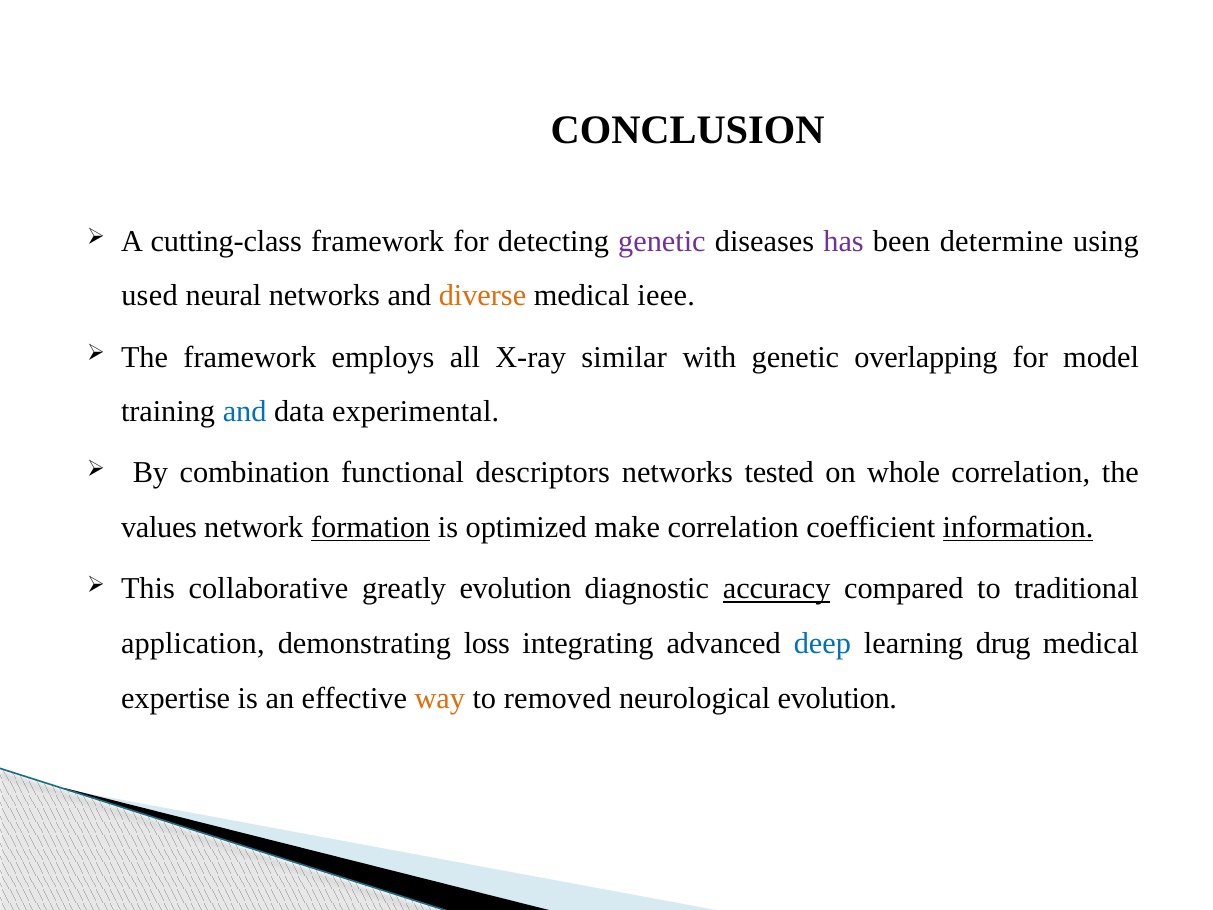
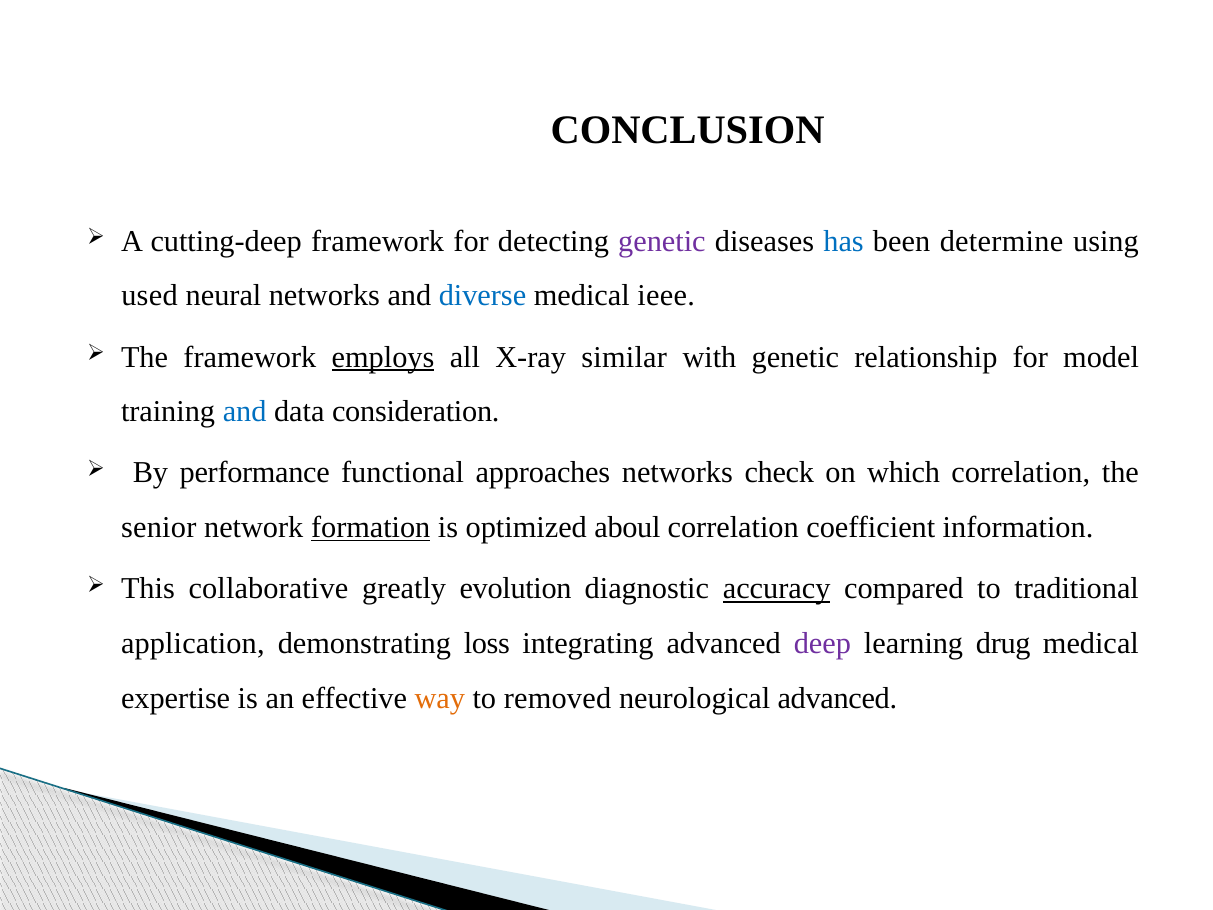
cutting-class: cutting-class -> cutting-deep
has colour: purple -> blue
diverse colour: orange -> blue
employs underline: none -> present
overlapping: overlapping -> relationship
experimental: experimental -> consideration
combination: combination -> performance
descriptors: descriptors -> approaches
tested: tested -> check
whole: whole -> which
values: values -> senior
make: make -> aboul
information underline: present -> none
deep colour: blue -> purple
neurological evolution: evolution -> advanced
